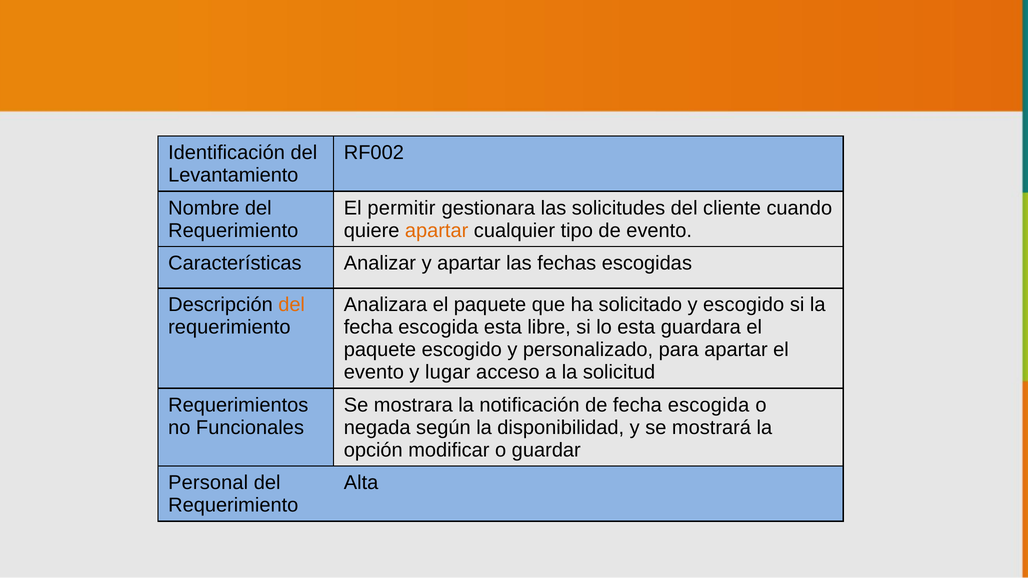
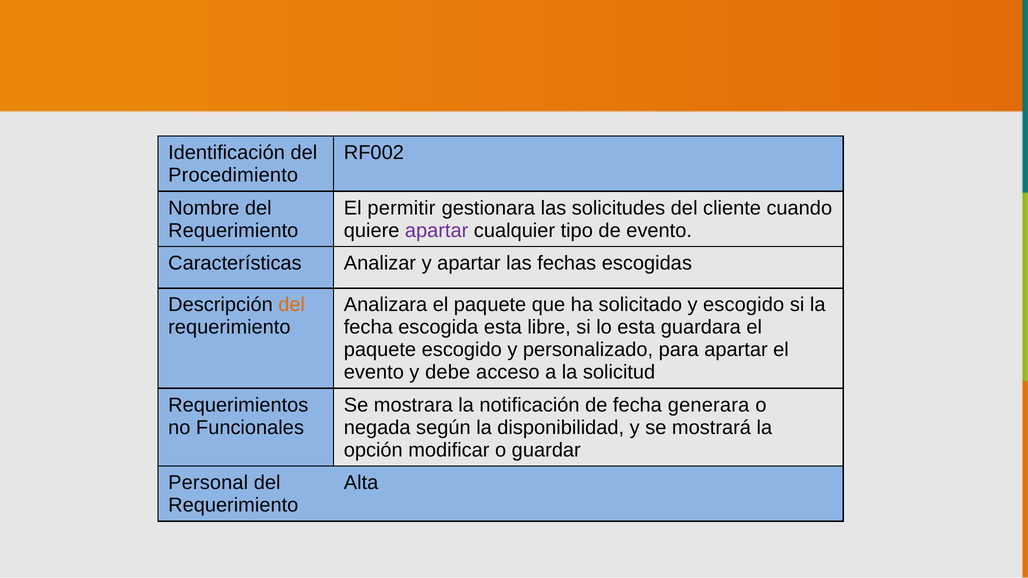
Levantamiento: Levantamiento -> Procedimiento
apartar at (437, 231) colour: orange -> purple
lugar: lugar -> debe
de fecha escogida: escogida -> generara
